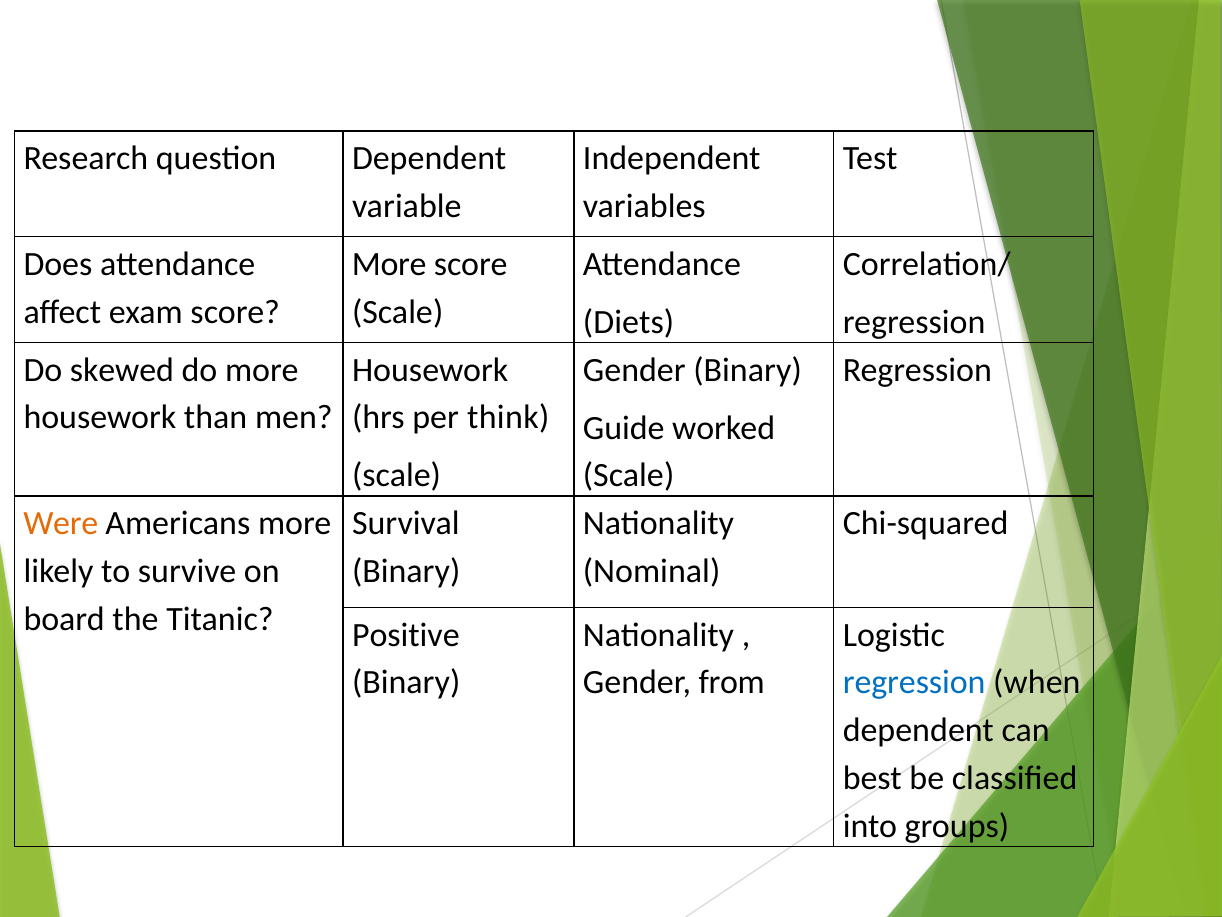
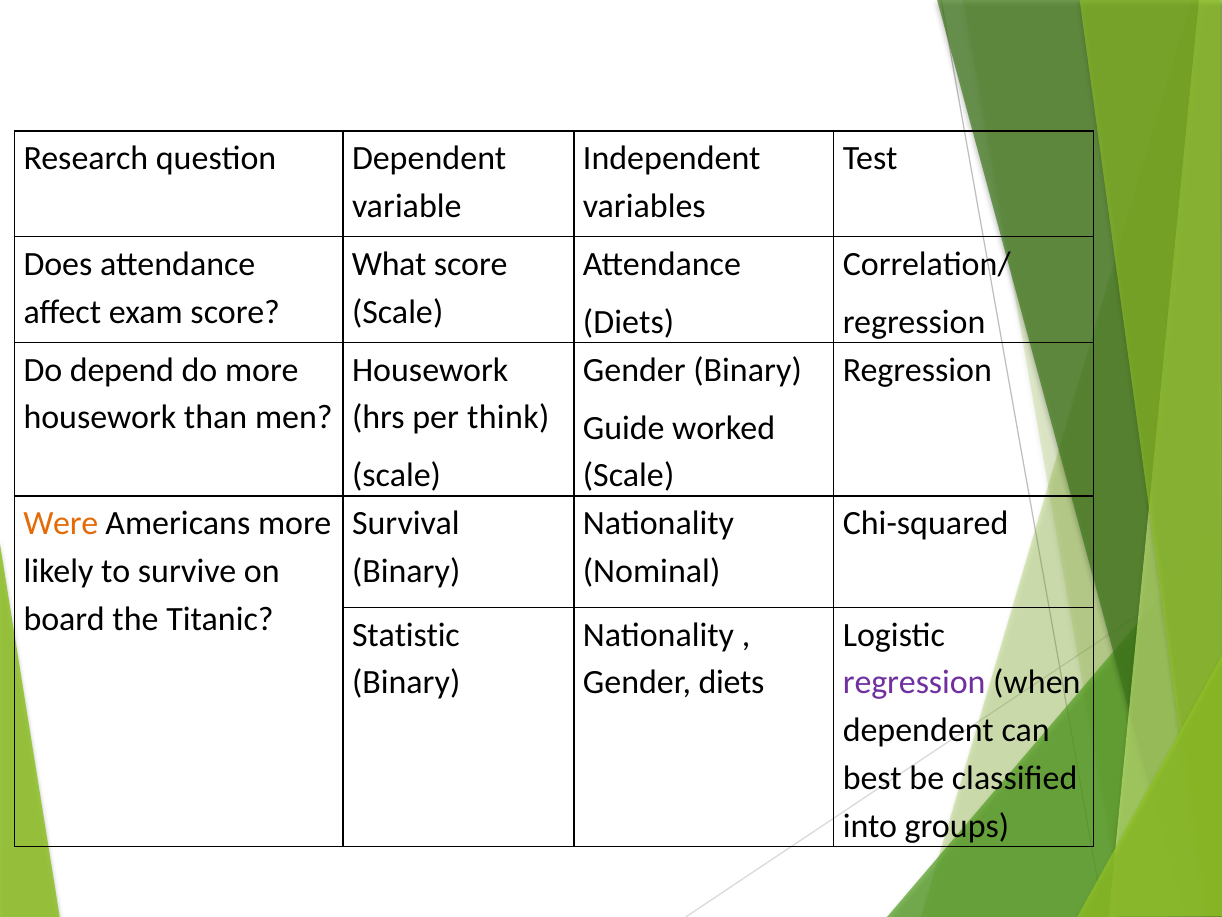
More at (389, 264): More -> What
skewed: skewed -> depend
Positive: Positive -> Statistic
Gender from: from -> diets
regression at (914, 682) colour: blue -> purple
